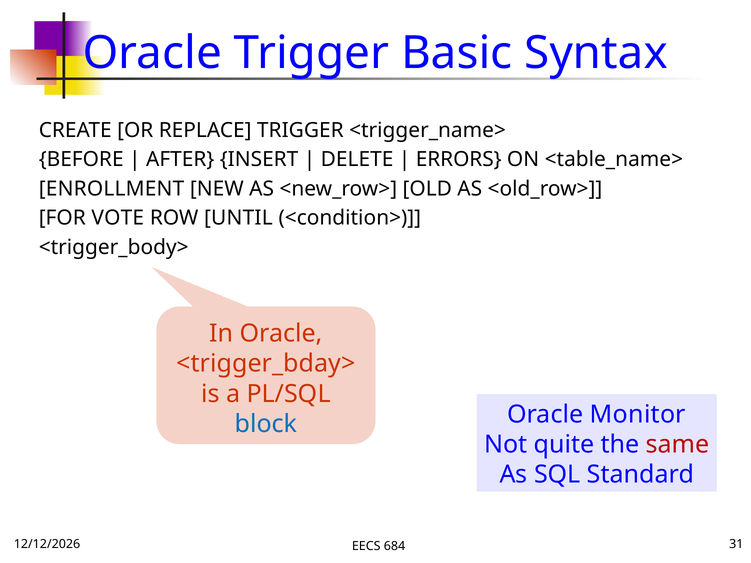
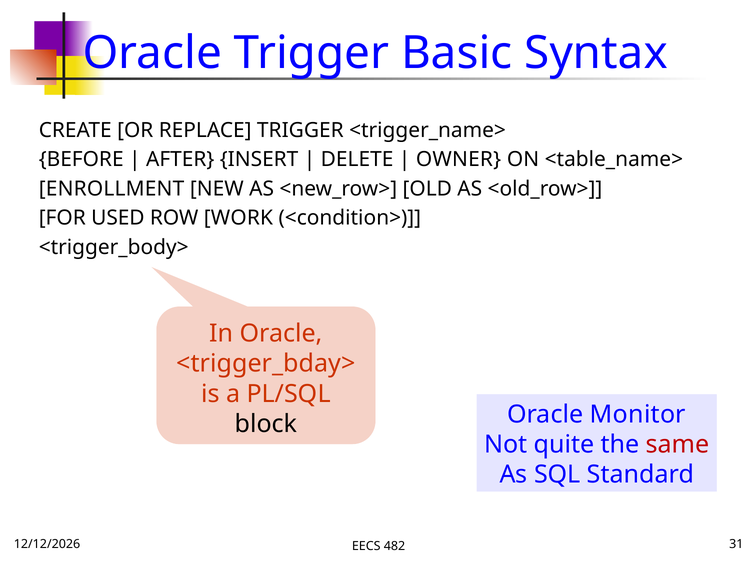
ERRORS: ERRORS -> OWNER
VOTE: VOTE -> USED
UNTIL: UNTIL -> WORK
block colour: blue -> black
684: 684 -> 482
